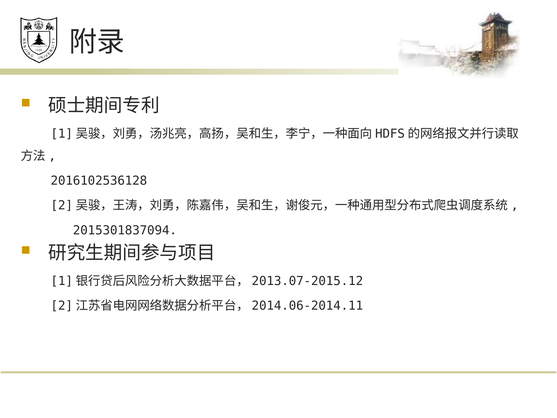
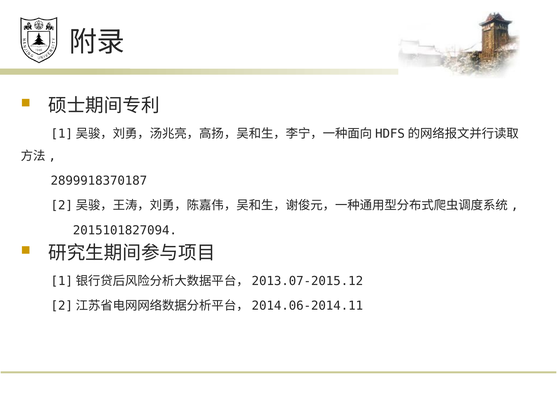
2016102536128: 2016102536128 -> 2899918370187
2015301837094: 2015301837094 -> 2015101827094
